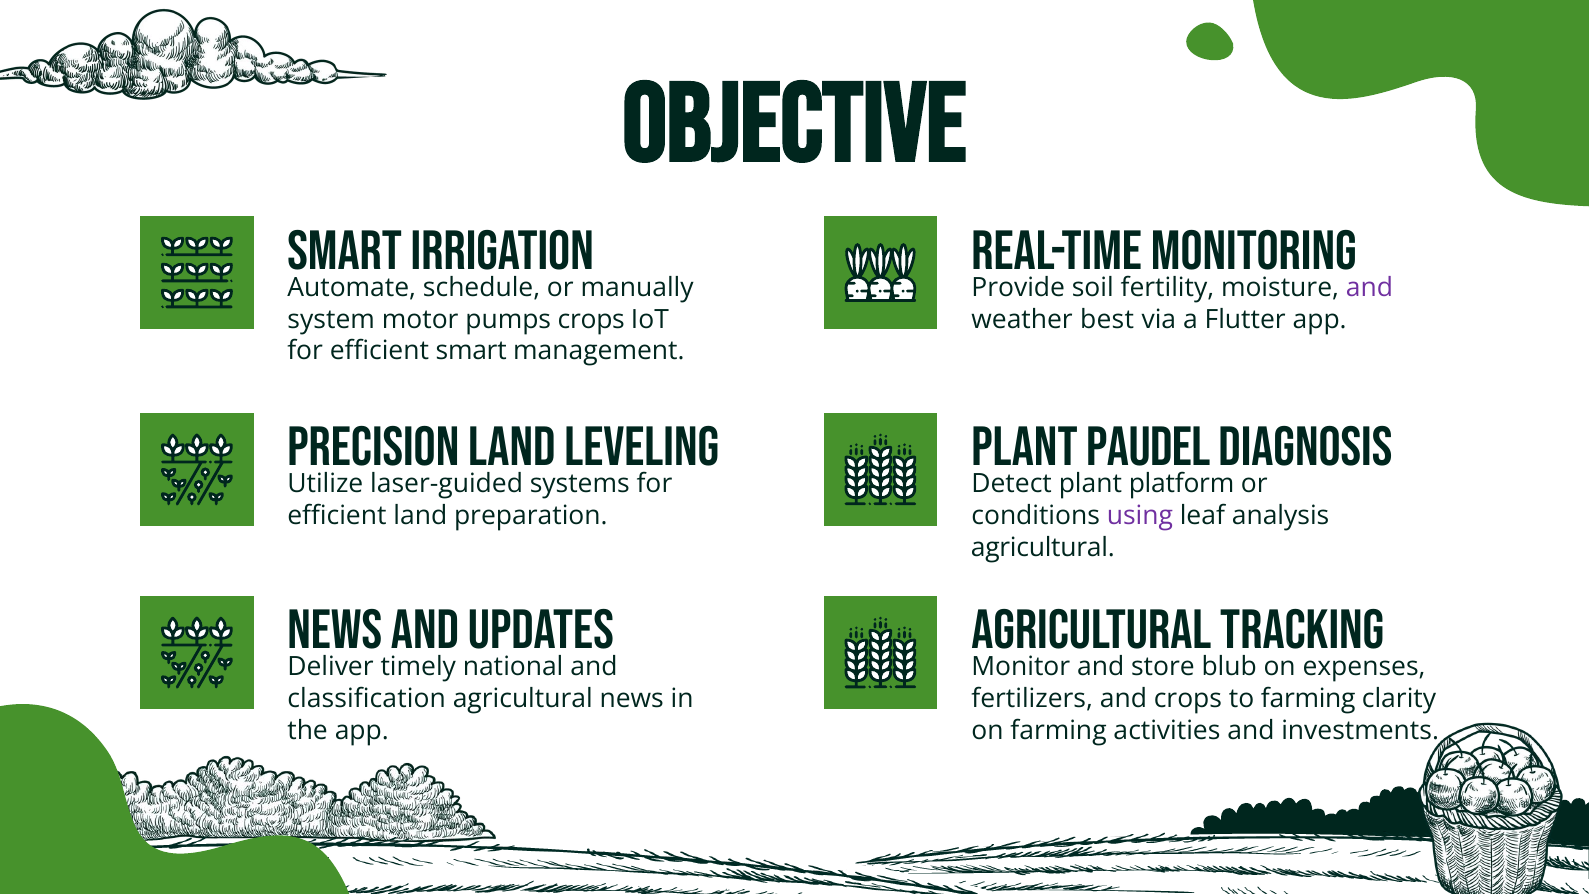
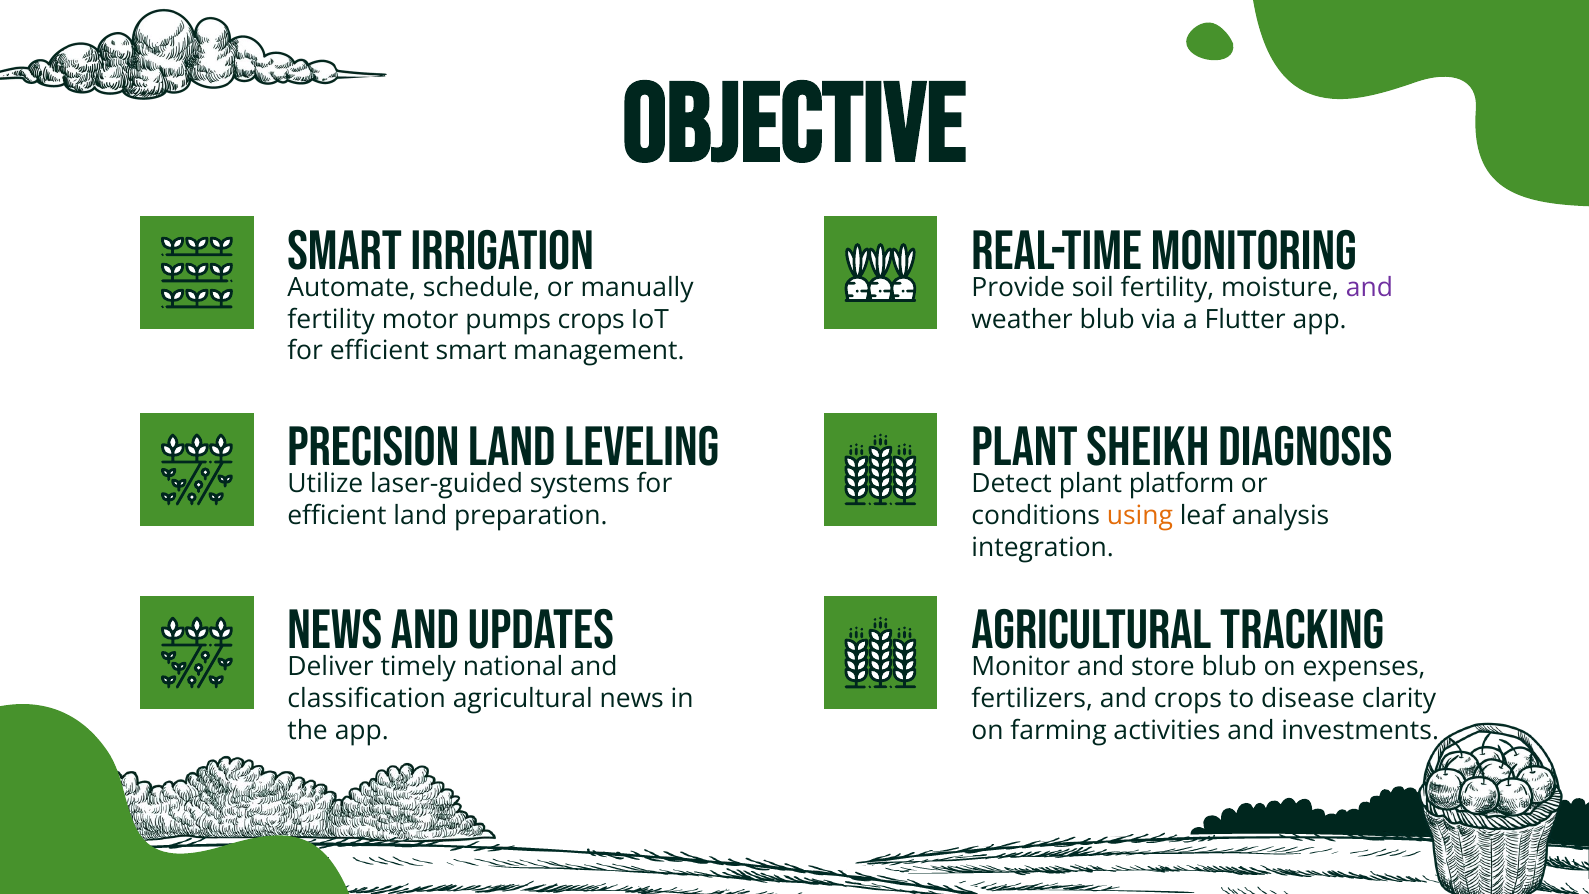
system at (331, 319): system -> fertility
weather best: best -> blub
Paudel: Paudel -> Sheikh
using colour: purple -> orange
agricultural at (1043, 547): agricultural -> integration
to farming: farming -> disease
